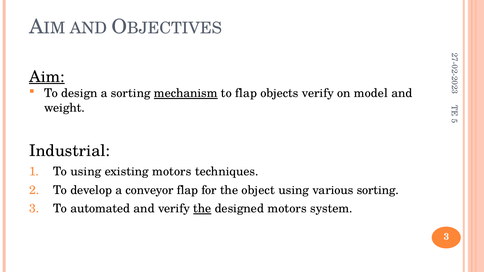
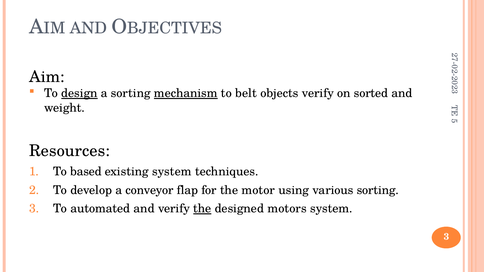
Aim underline: present -> none
design underline: none -> present
to flap: flap -> belt
model: model -> sorted
Industrial: Industrial -> Resources
To using: using -> based
existing motors: motors -> system
object: object -> motor
